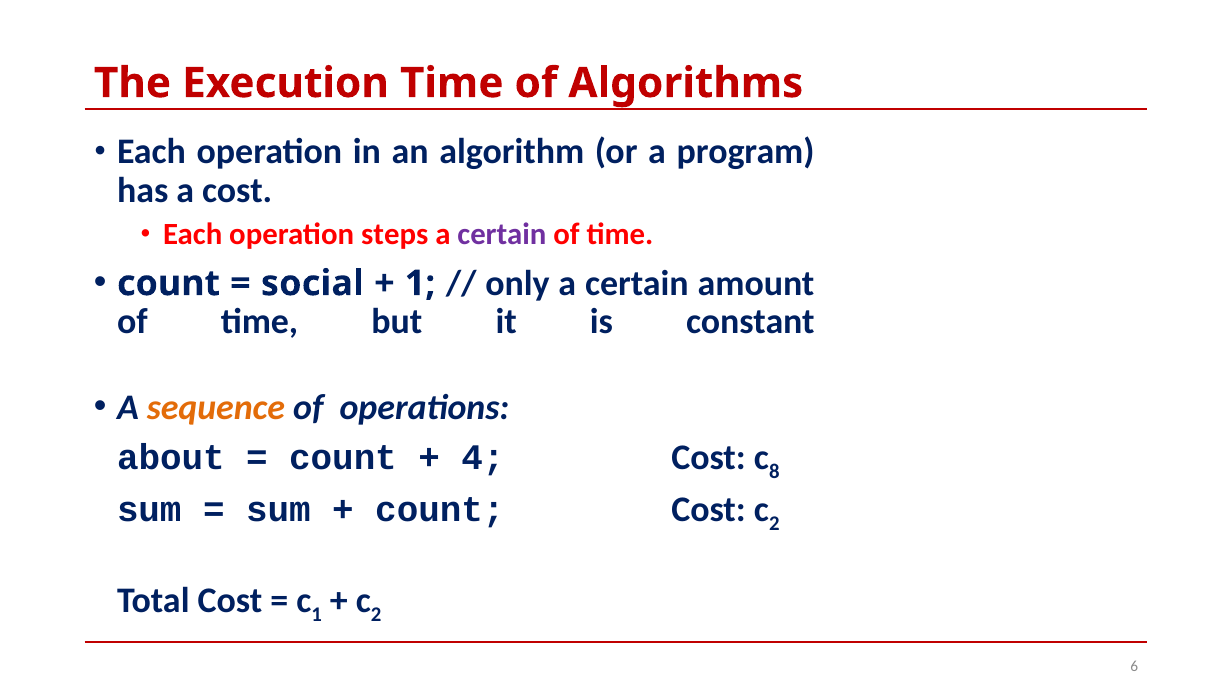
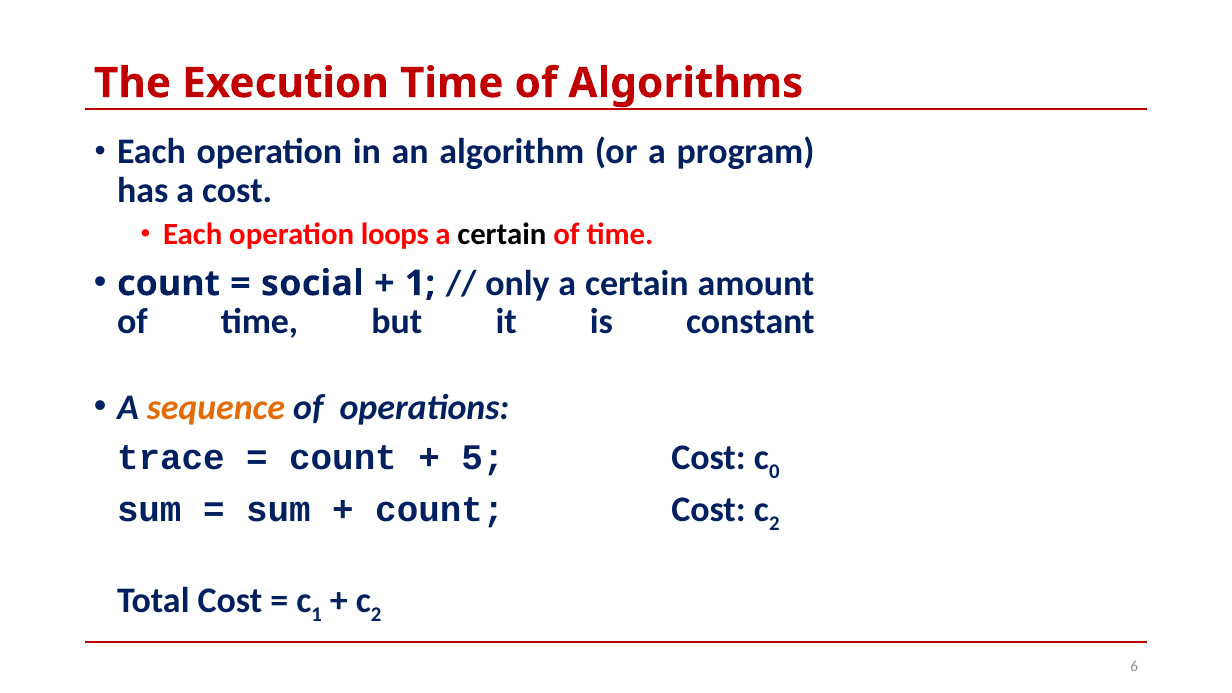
steps: steps -> loops
certain at (502, 235) colour: purple -> black
about: about -> trace
4: 4 -> 5
8: 8 -> 0
